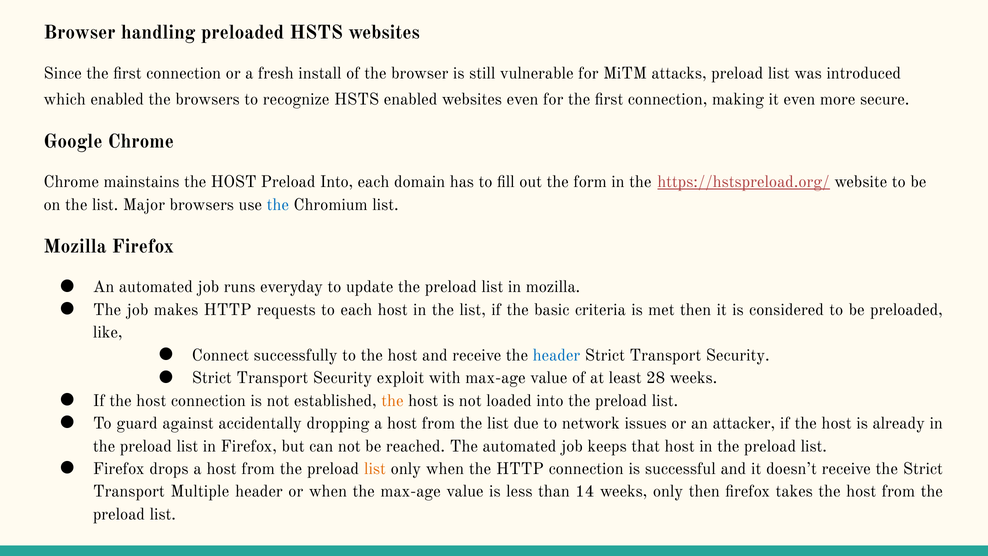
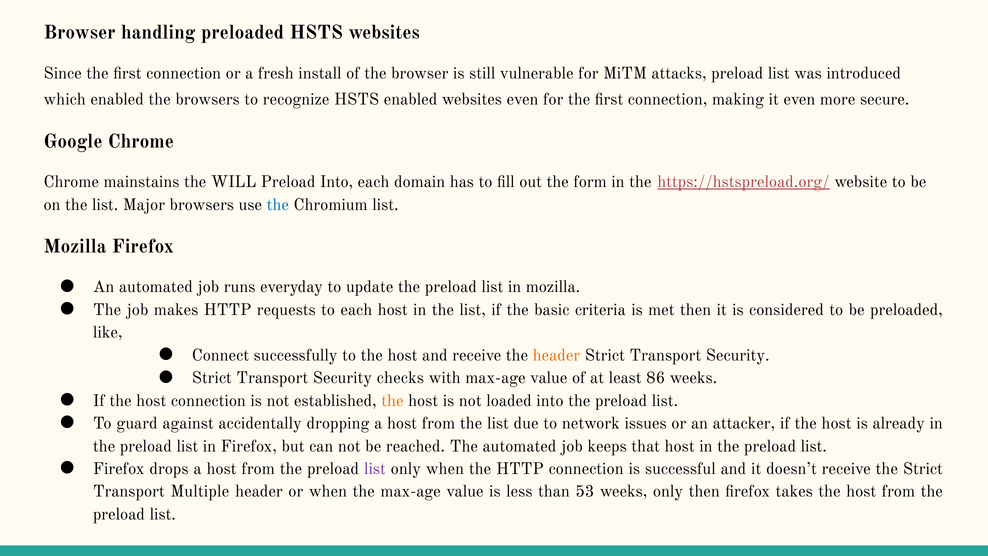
mainstains the HOST: HOST -> WILL
header at (556, 355) colour: blue -> orange
exploit: exploit -> checks
28: 28 -> 86
list at (375, 469) colour: orange -> purple
14: 14 -> 53
